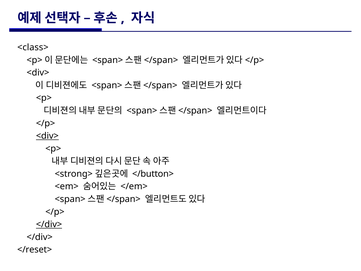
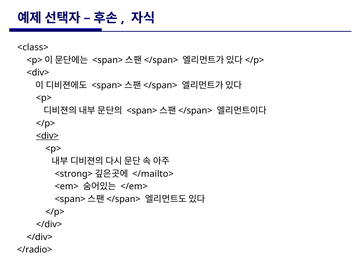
</button>: </button> -> </mailto>
</div> at (49, 224) underline: present -> none
</reset>: </reset> -> </radio>
